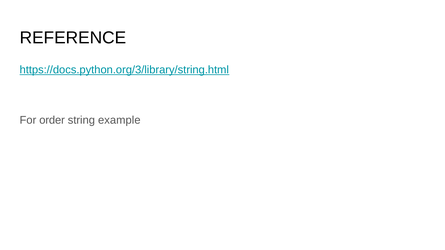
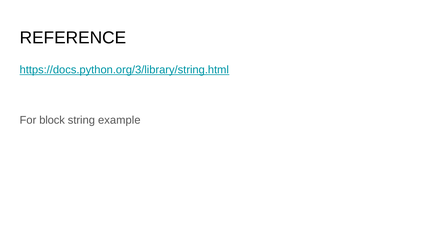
order: order -> block
